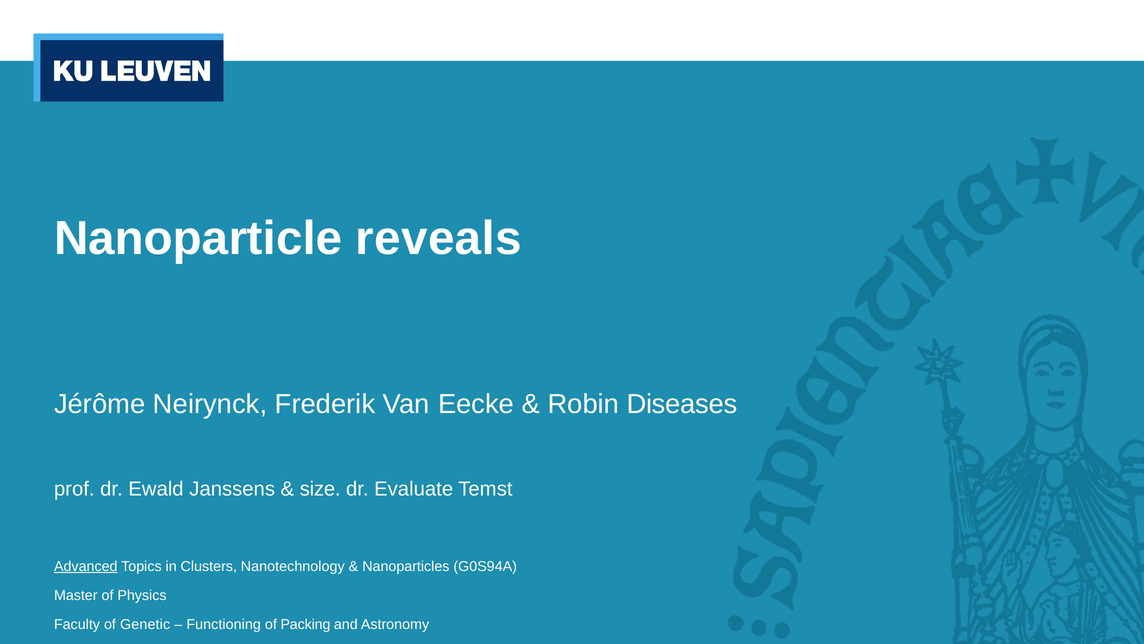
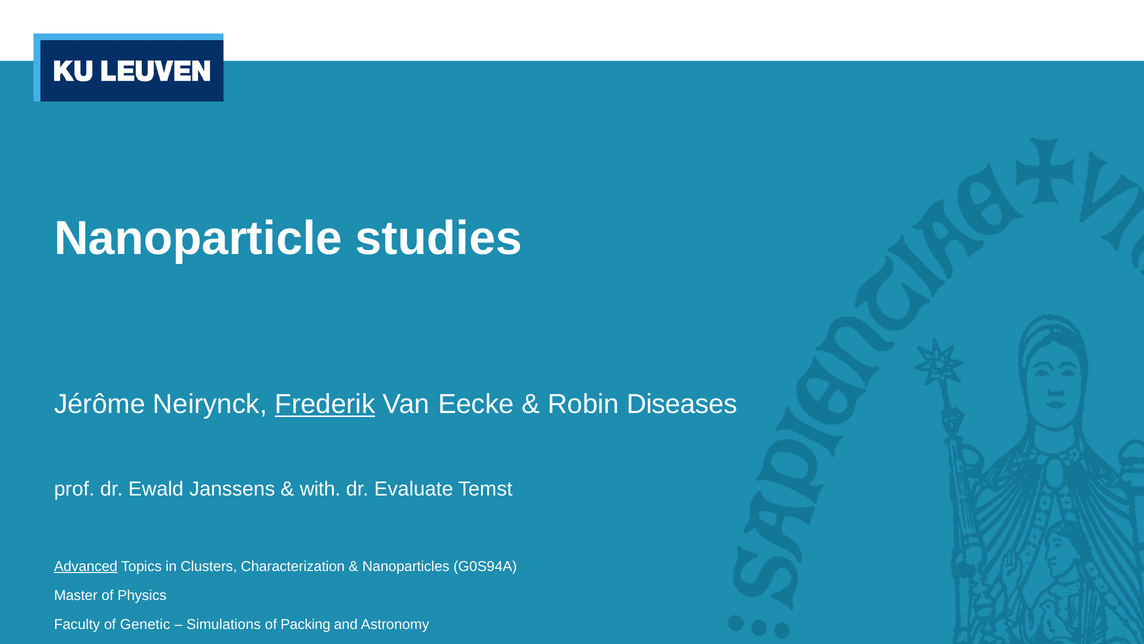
reveals: reveals -> studies
Frederik underline: none -> present
size: size -> with
Nanotechnology: Nanotechnology -> Characterization
Functioning: Functioning -> Simulations
